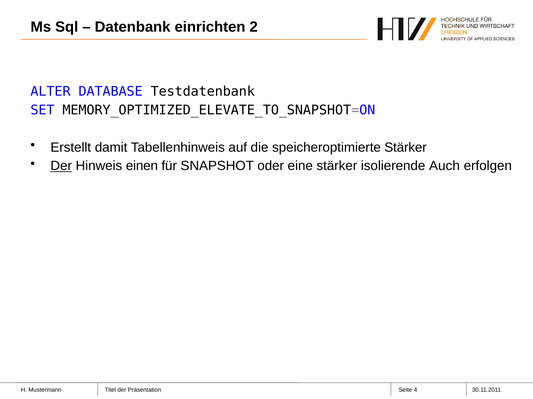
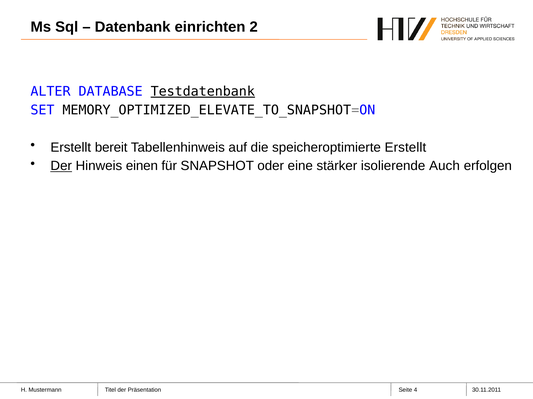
Testdatenbank underline: none -> present
damit: damit -> bereit
speicheroptimierte Stärker: Stärker -> Erstellt
